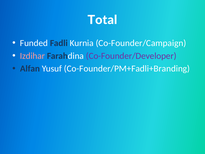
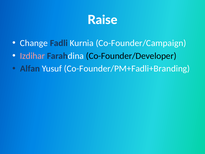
Total: Total -> Raise
Funded: Funded -> Change
Co-Founder/Developer colour: purple -> black
